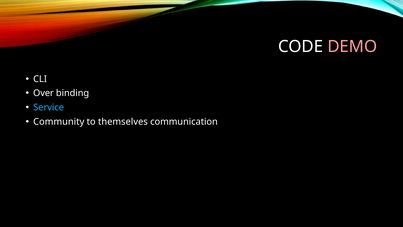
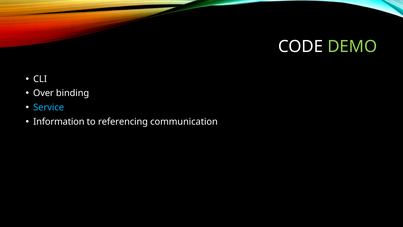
DEMO colour: pink -> light green
Community: Community -> Information
themselves: themselves -> referencing
